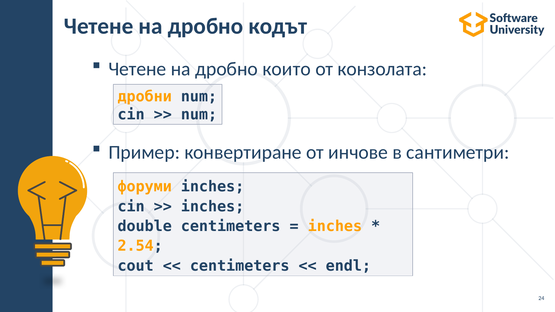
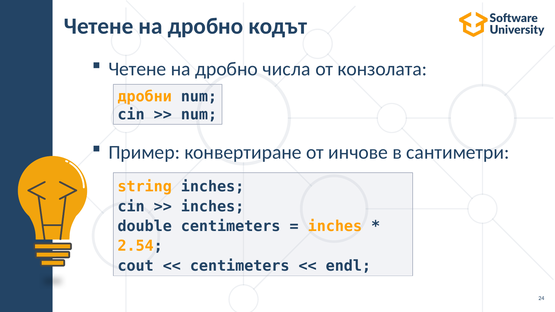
които: които -> числа
форуми: форуми -> string
